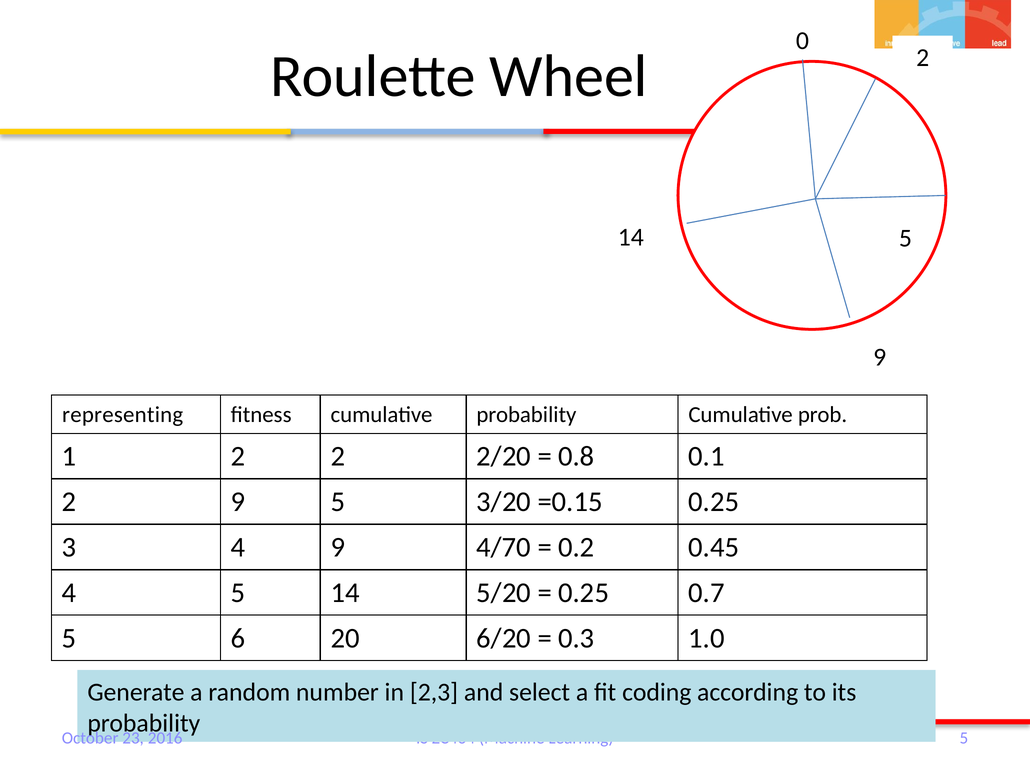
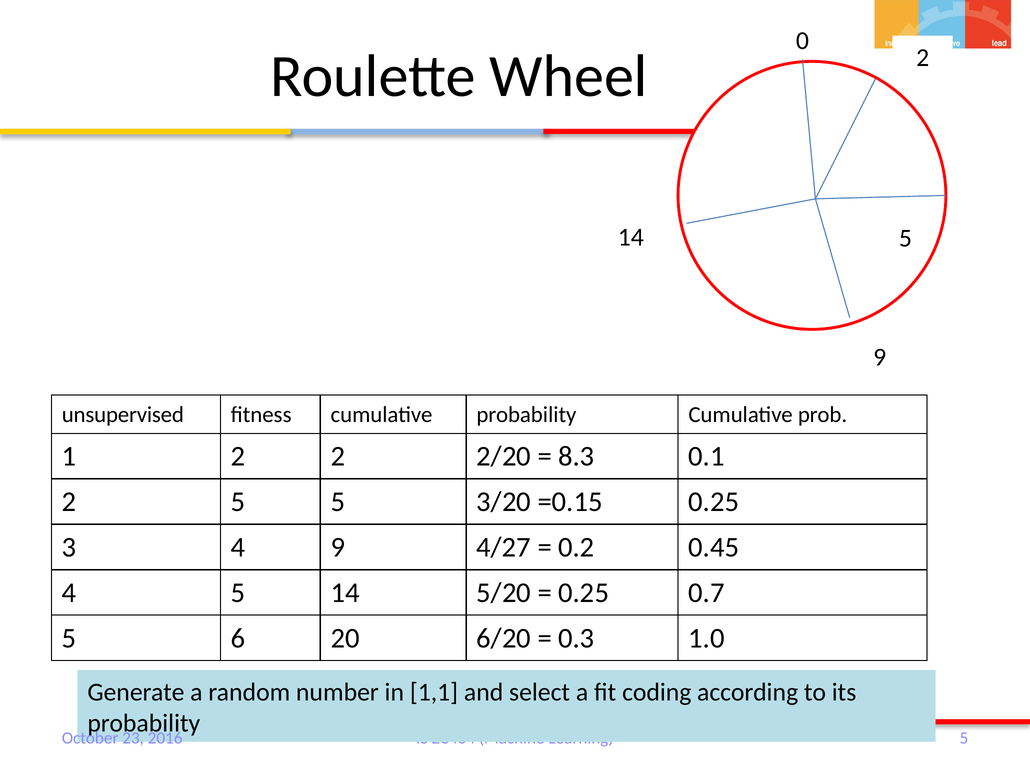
representing: representing -> unsupervised
0.8: 0.8 -> 8.3
2 9: 9 -> 5
4/70: 4/70 -> 4/27
2,3: 2,3 -> 1,1
